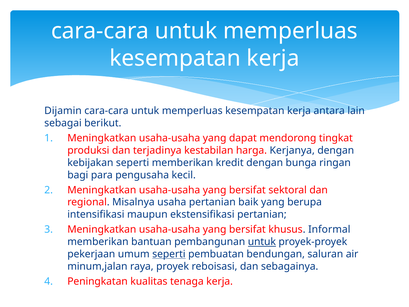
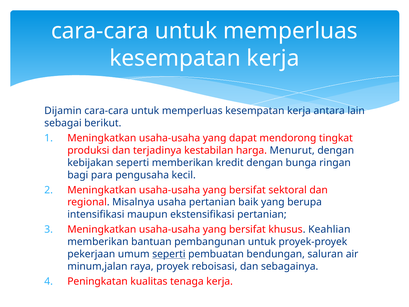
Kerjanya: Kerjanya -> Menurut
Informal: Informal -> Keahlian
untuk at (262, 242) underline: present -> none
